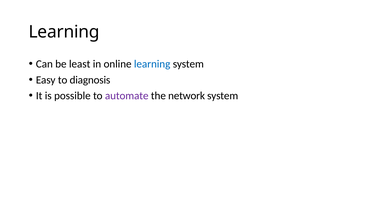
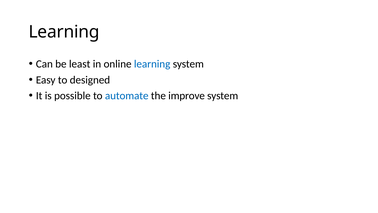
diagnosis: diagnosis -> designed
automate colour: purple -> blue
network: network -> improve
